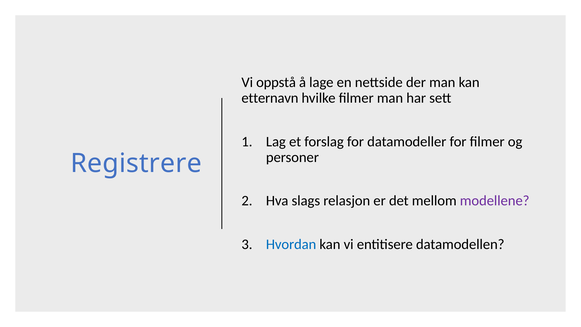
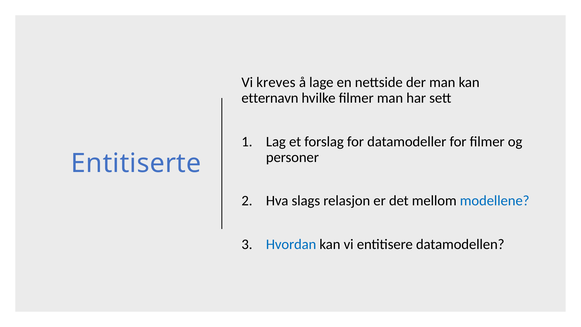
oppstå: oppstå -> kreves
Registrere: Registrere -> Entitiserte
modellene colour: purple -> blue
